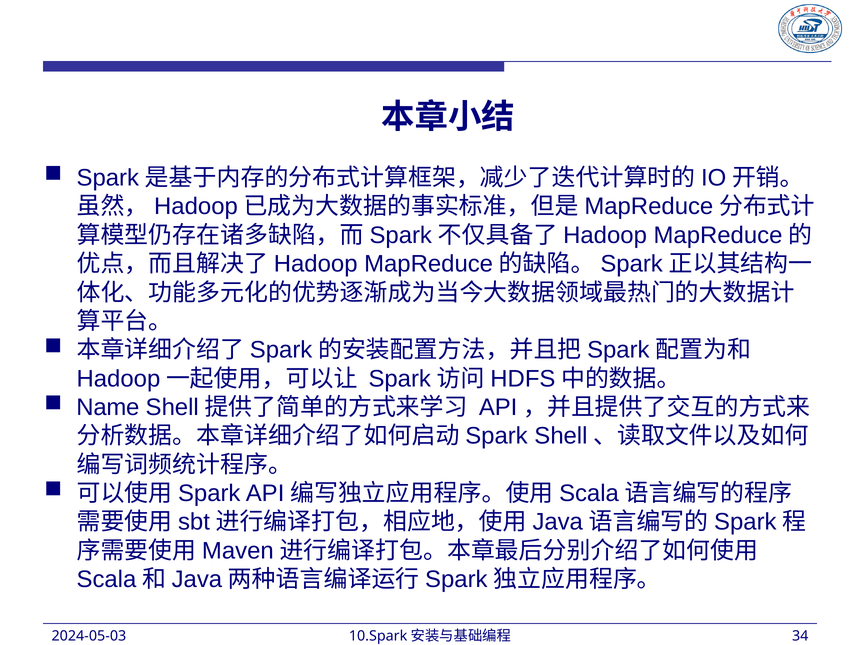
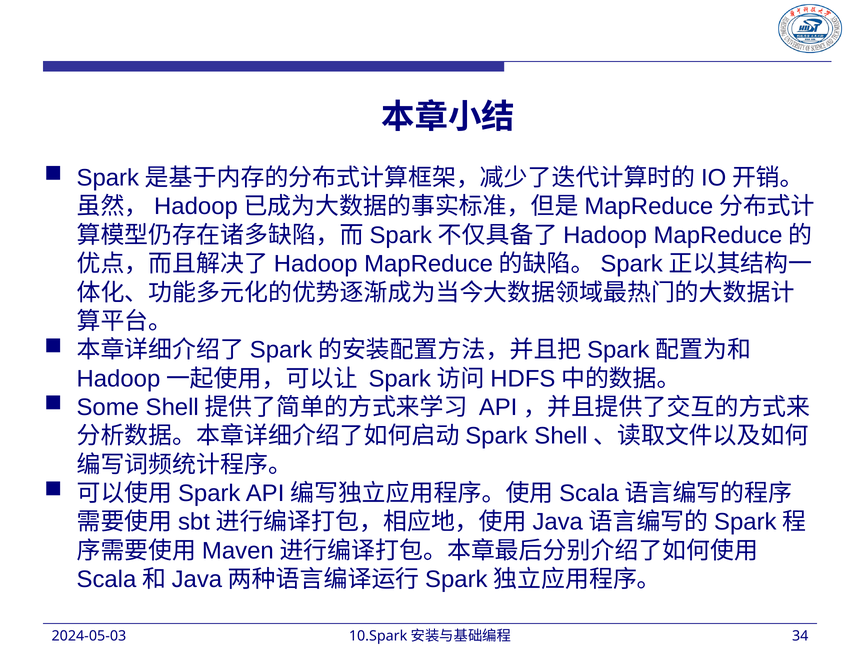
Name: Name -> Some
